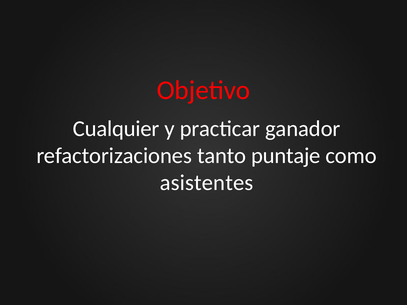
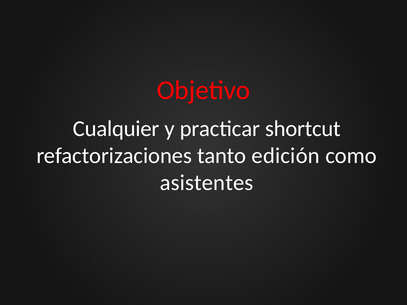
ganador: ganador -> shortcut
puntaje: puntaje -> edición
